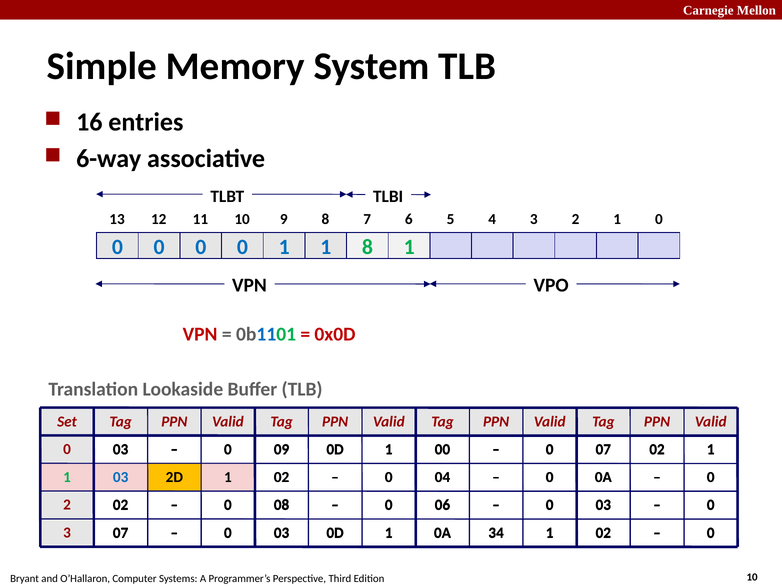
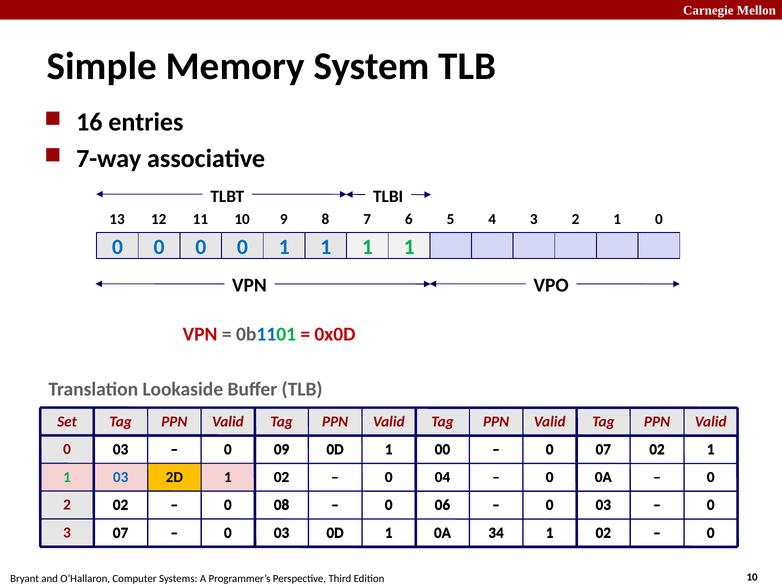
6-way: 6-way -> 7-way
0 1 1 8: 8 -> 1
